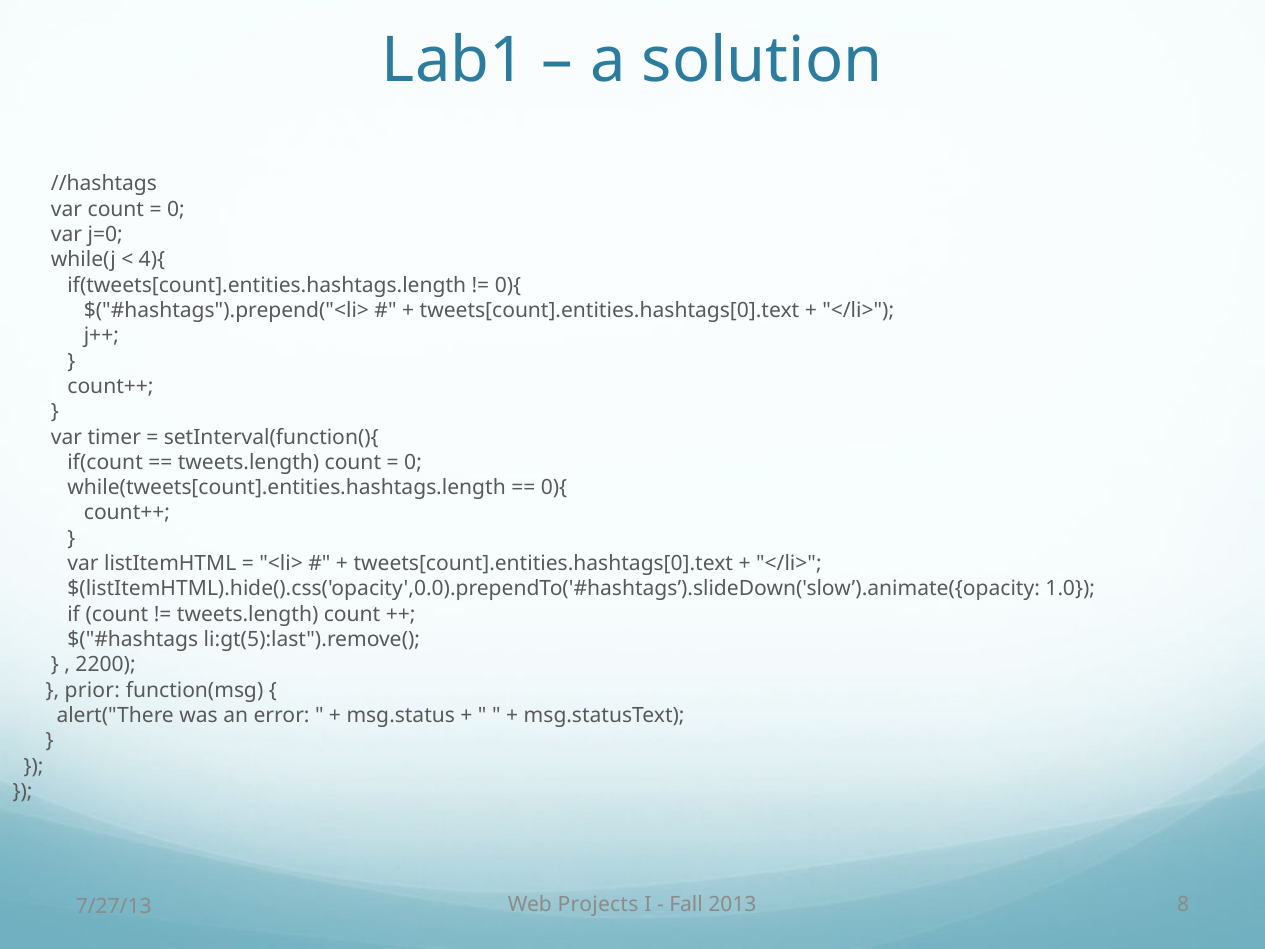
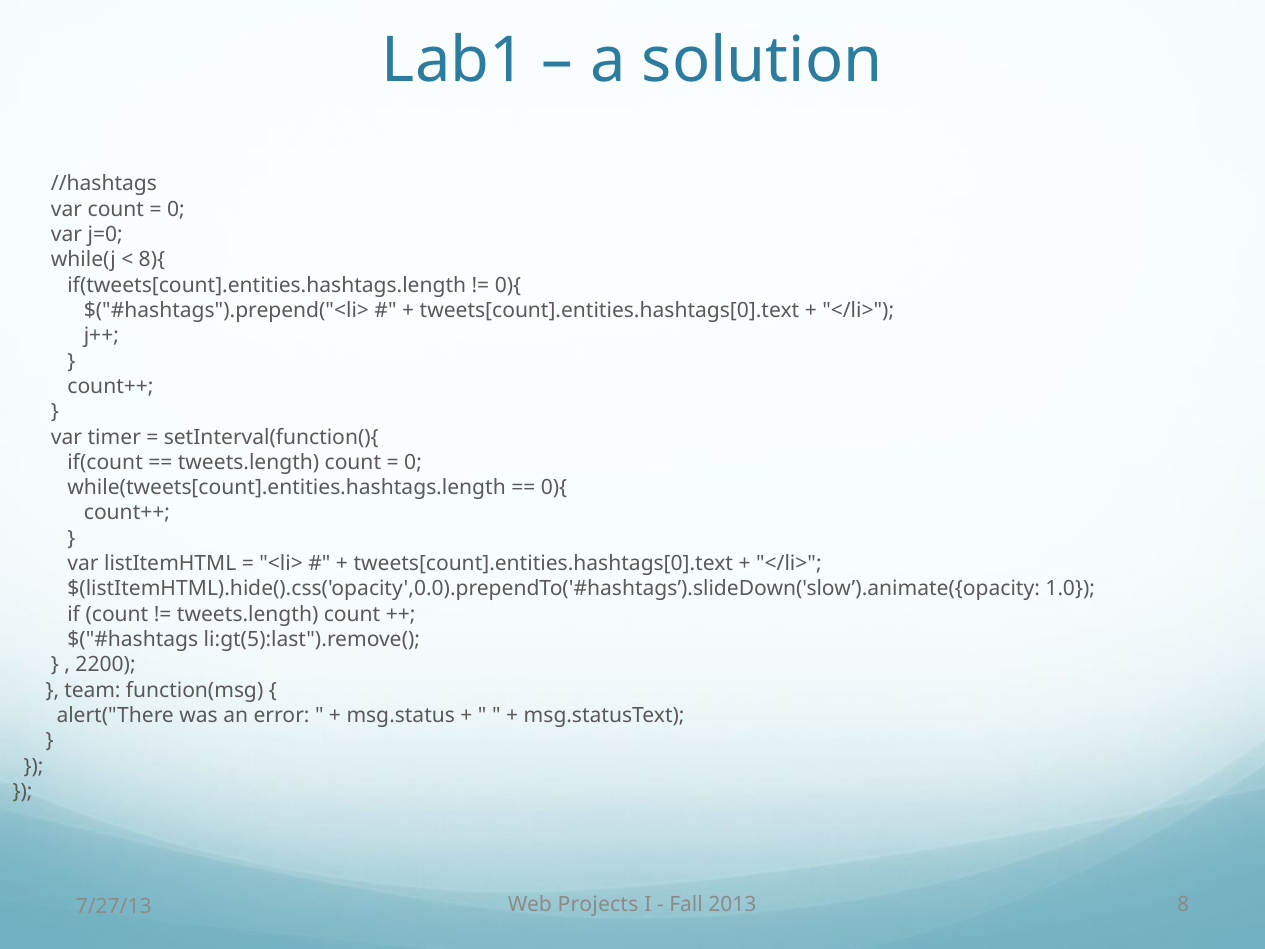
4){: 4){ -> 8){
prior: prior -> team
